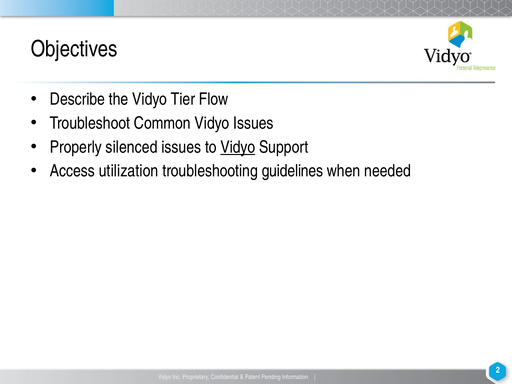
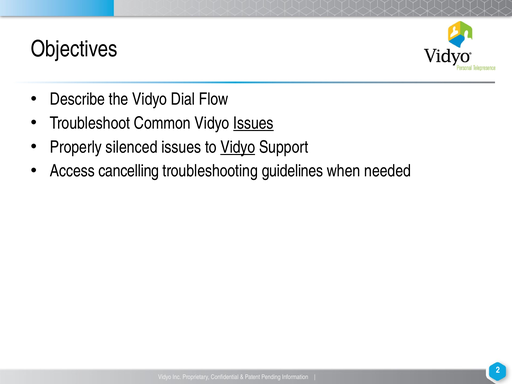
Tier: Tier -> Dial
Issues at (253, 123) underline: none -> present
utilization: utilization -> cancelling
